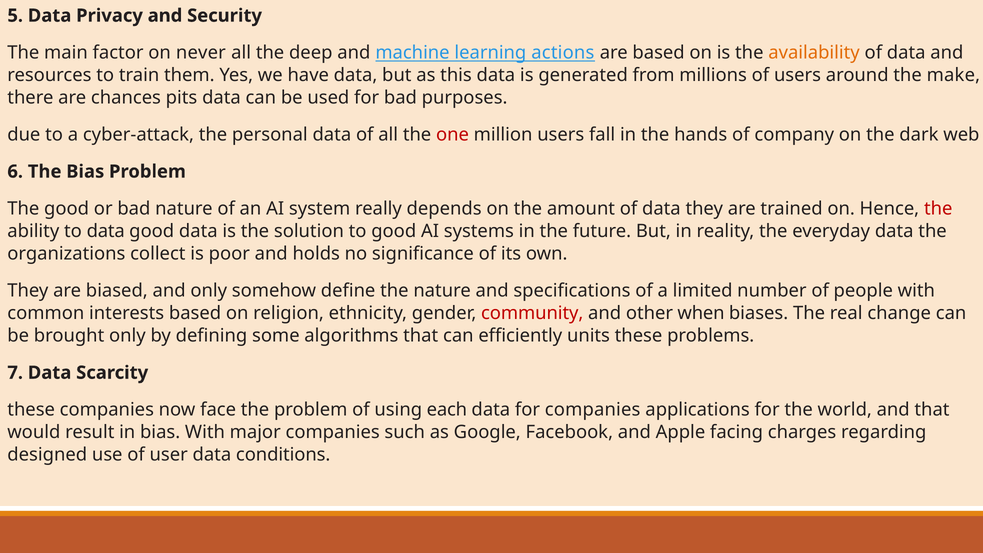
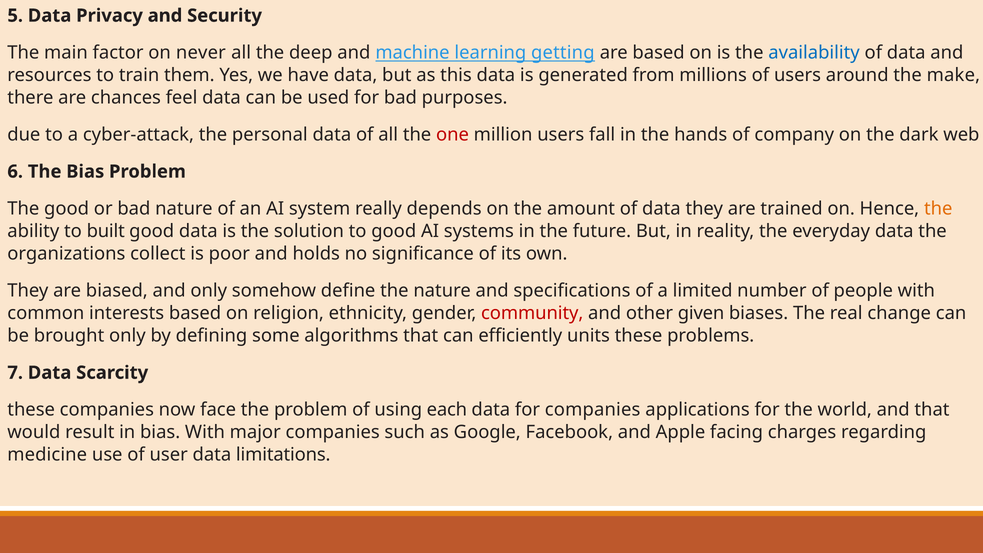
actions: actions -> getting
availability colour: orange -> blue
pits: pits -> feel
the at (938, 209) colour: red -> orange
to data: data -> built
when: when -> given
designed: designed -> medicine
conditions: conditions -> limitations
